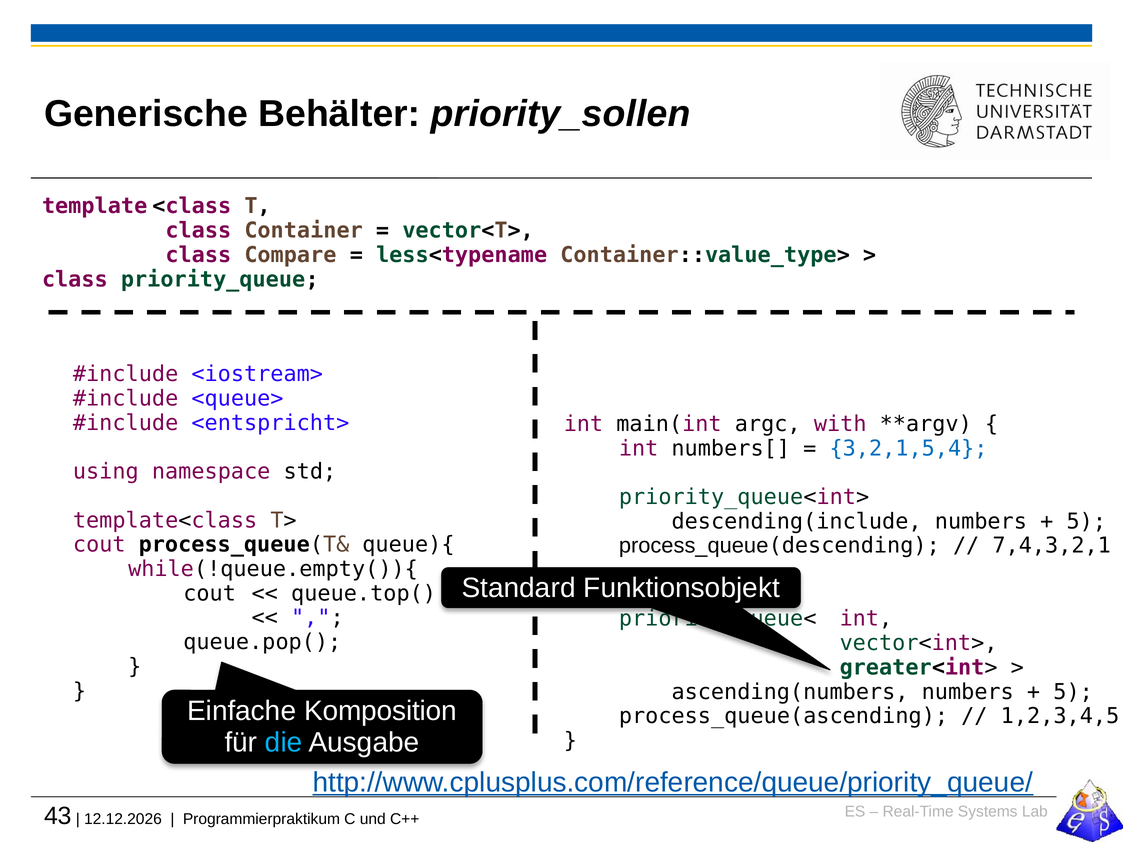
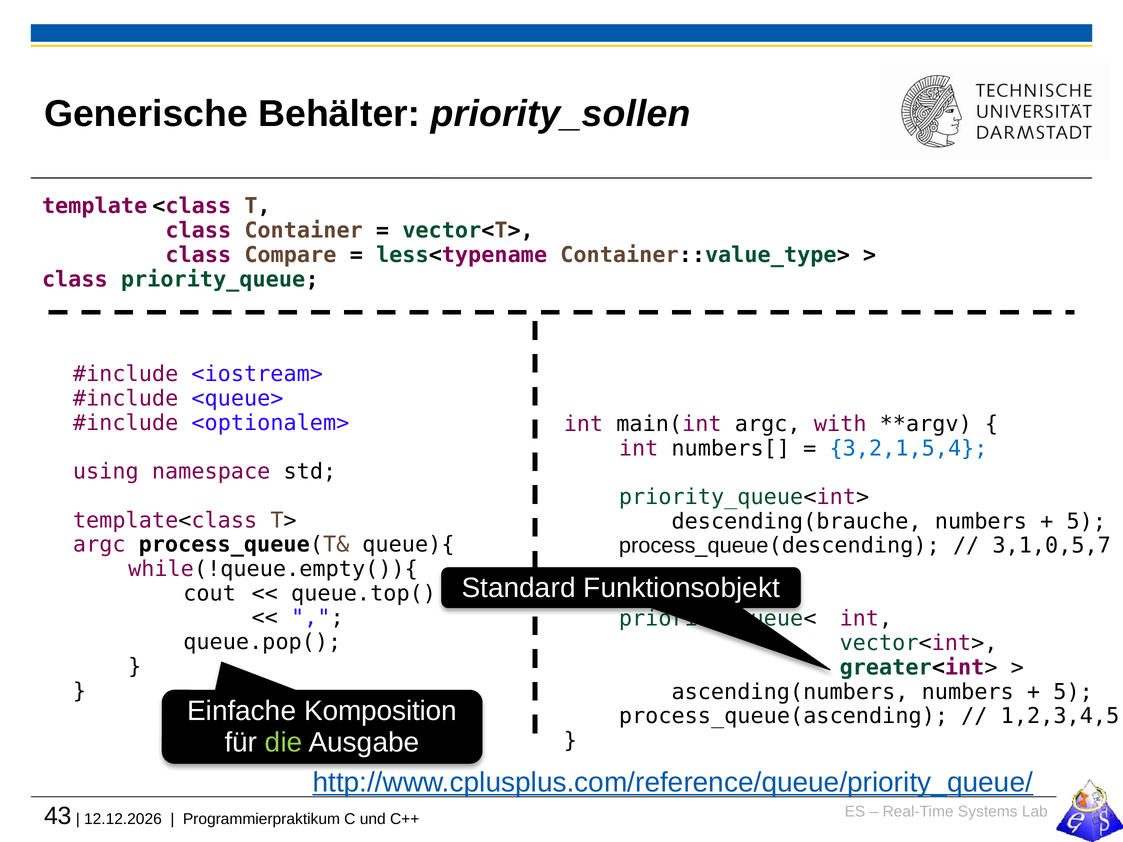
<entspricht>: <entspricht> -> <optionalem>
descending(include: descending(include -> descending(brauche
cout at (99, 545): cout -> argc
7,4,3,2,1: 7,4,3,2,1 -> 3,1,0,5,7
die colour: light blue -> light green
